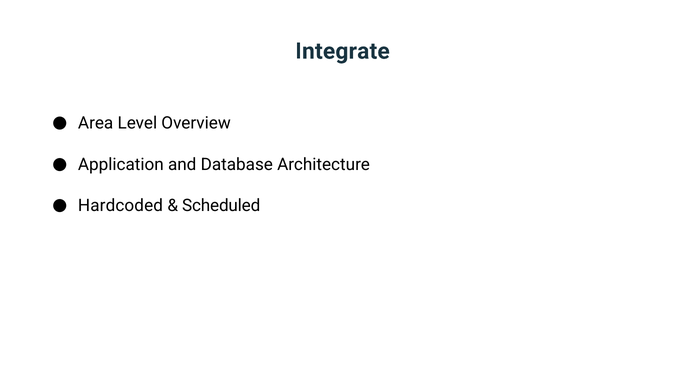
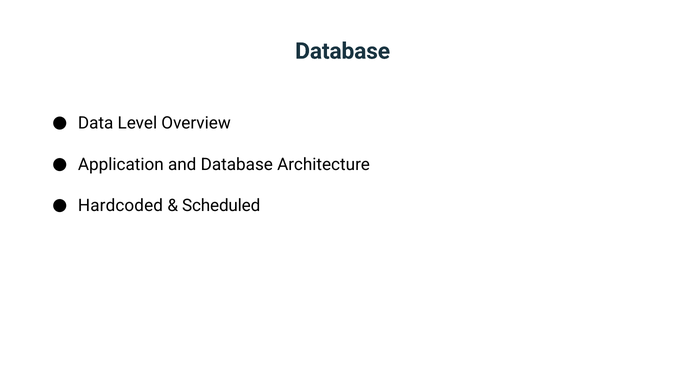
Integrate at (342, 51): Integrate -> Database
Area: Area -> Data
